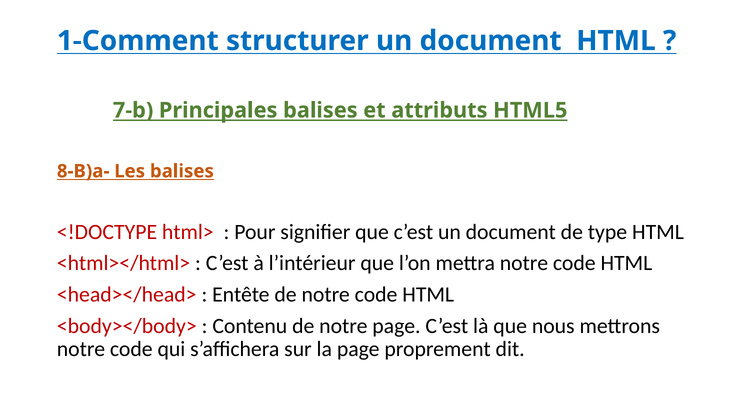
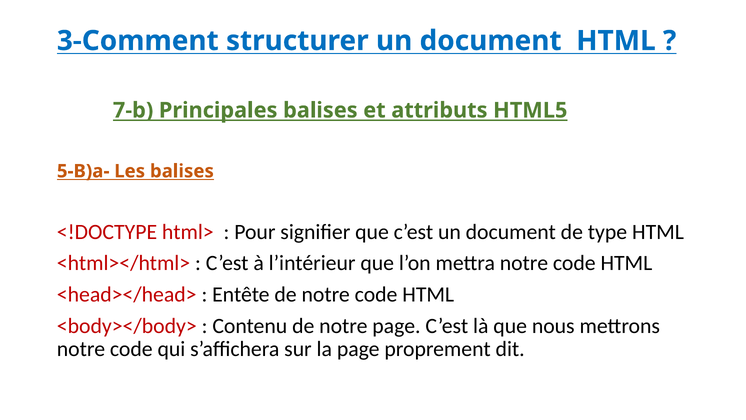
1-Comment: 1-Comment -> 3-Comment
8-B)a-: 8-B)a- -> 5-B)a-
